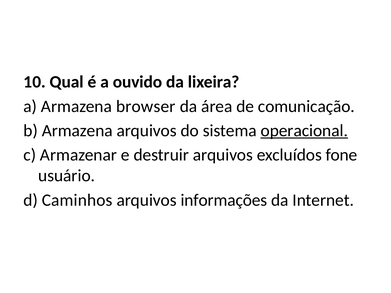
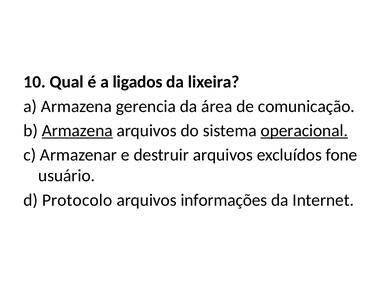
ouvido: ouvido -> ligados
browser: browser -> gerencia
Armazena at (77, 131) underline: none -> present
Caminhos: Caminhos -> Protocolo
